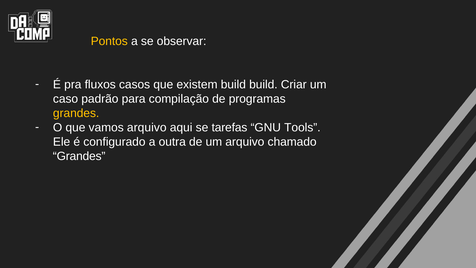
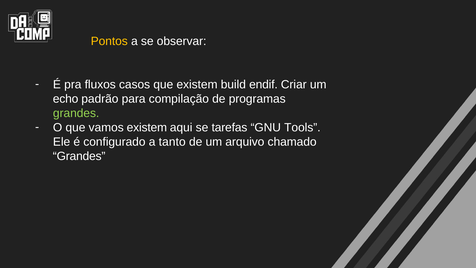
build build: build -> endif
caso: caso -> echo
grandes at (76, 113) colour: yellow -> light green
vamos arquivo: arquivo -> existem
outra: outra -> tanto
